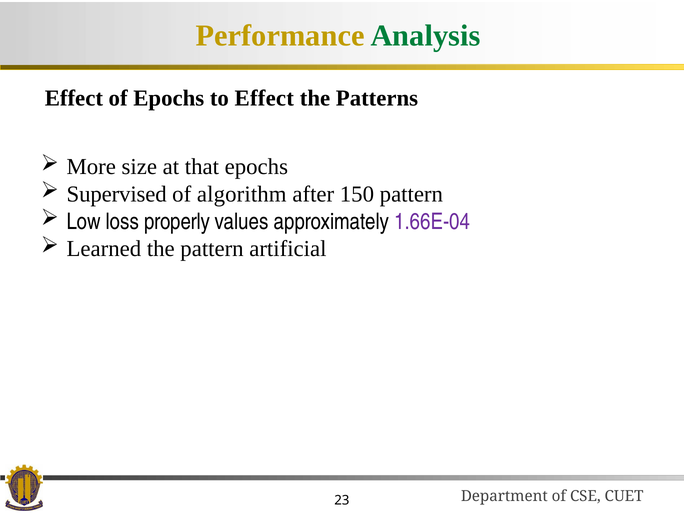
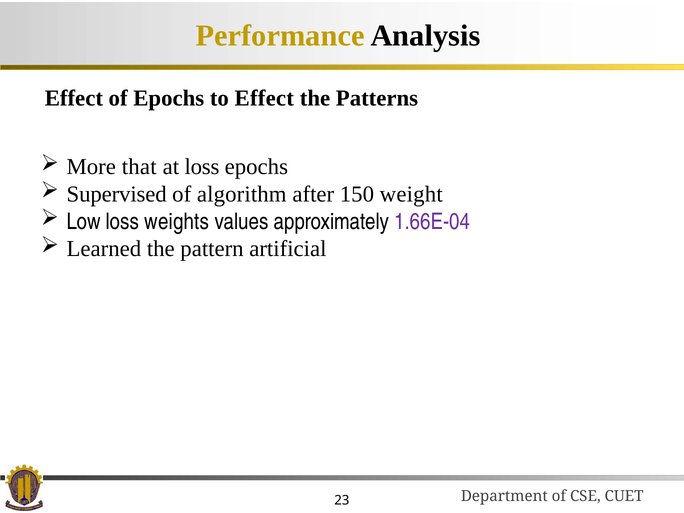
Analysis colour: green -> black
size: size -> that
at that: that -> loss
150 pattern: pattern -> weight
properly: properly -> weights
